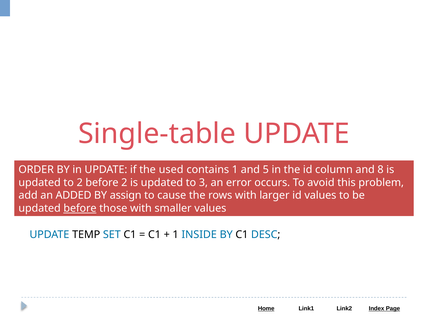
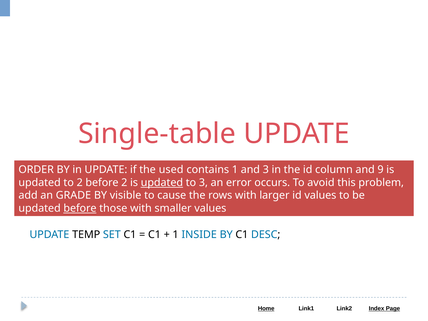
and 5: 5 -> 3
8: 8 -> 9
updated at (162, 183) underline: none -> present
ADDED: ADDED -> GRADE
assign: assign -> visible
